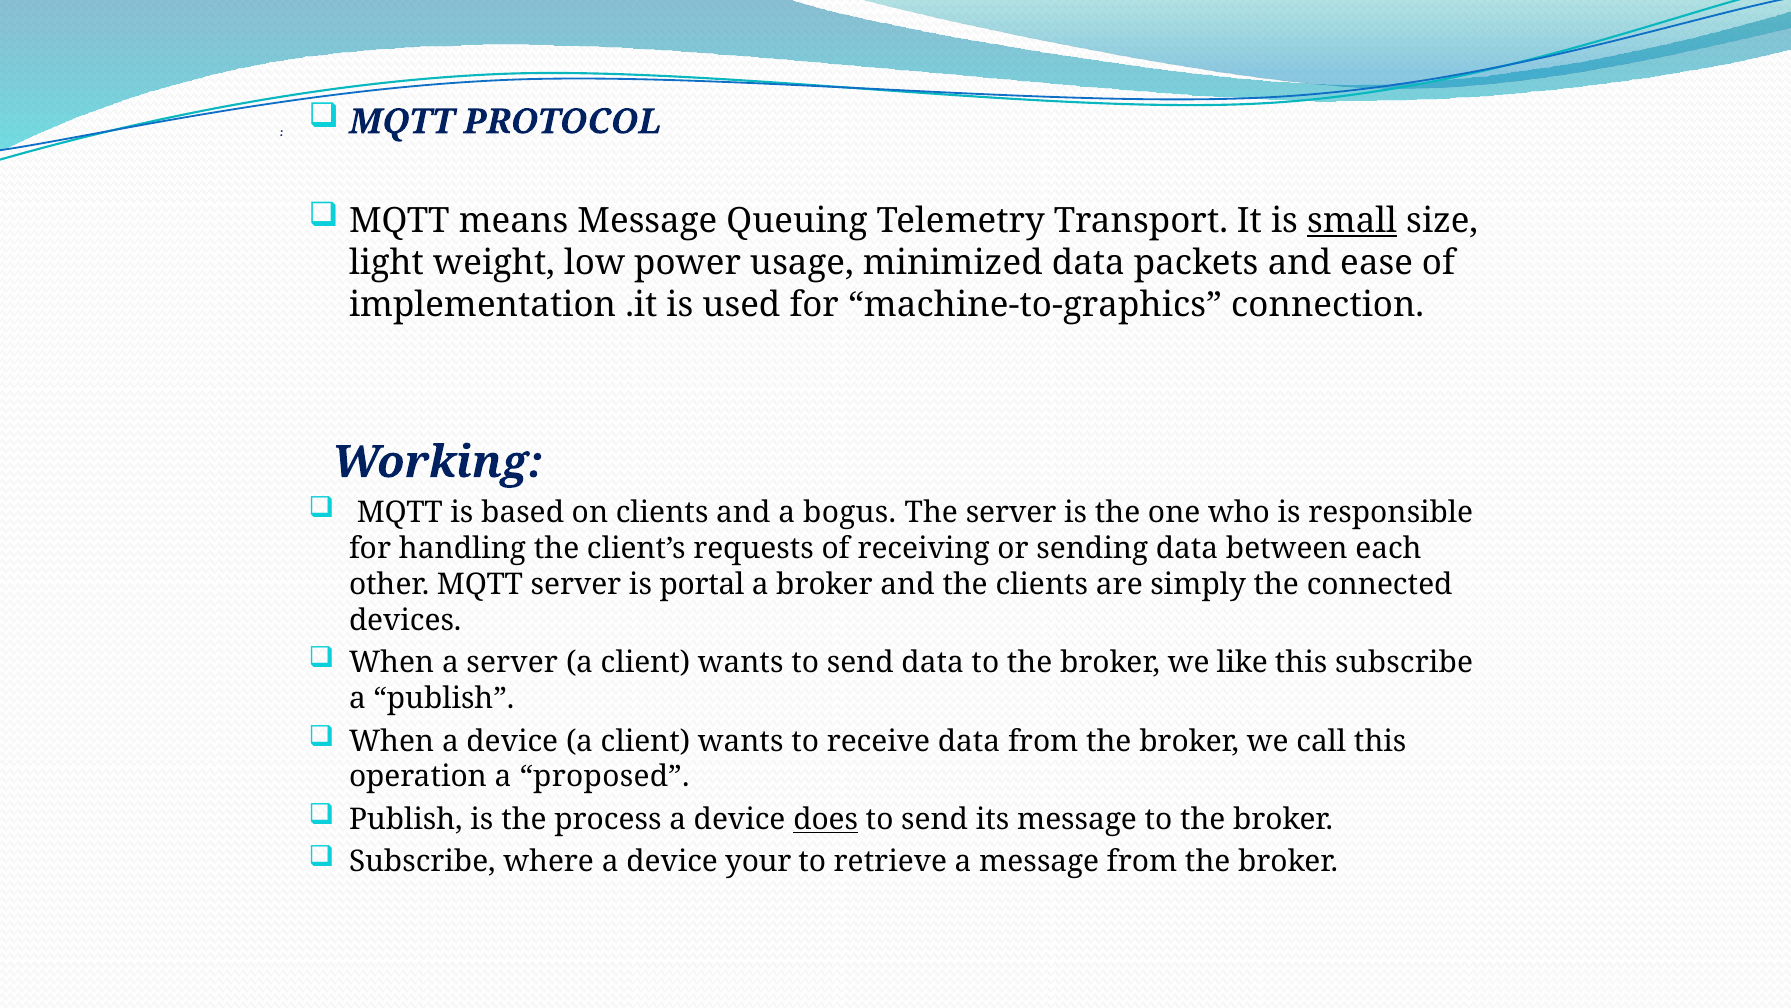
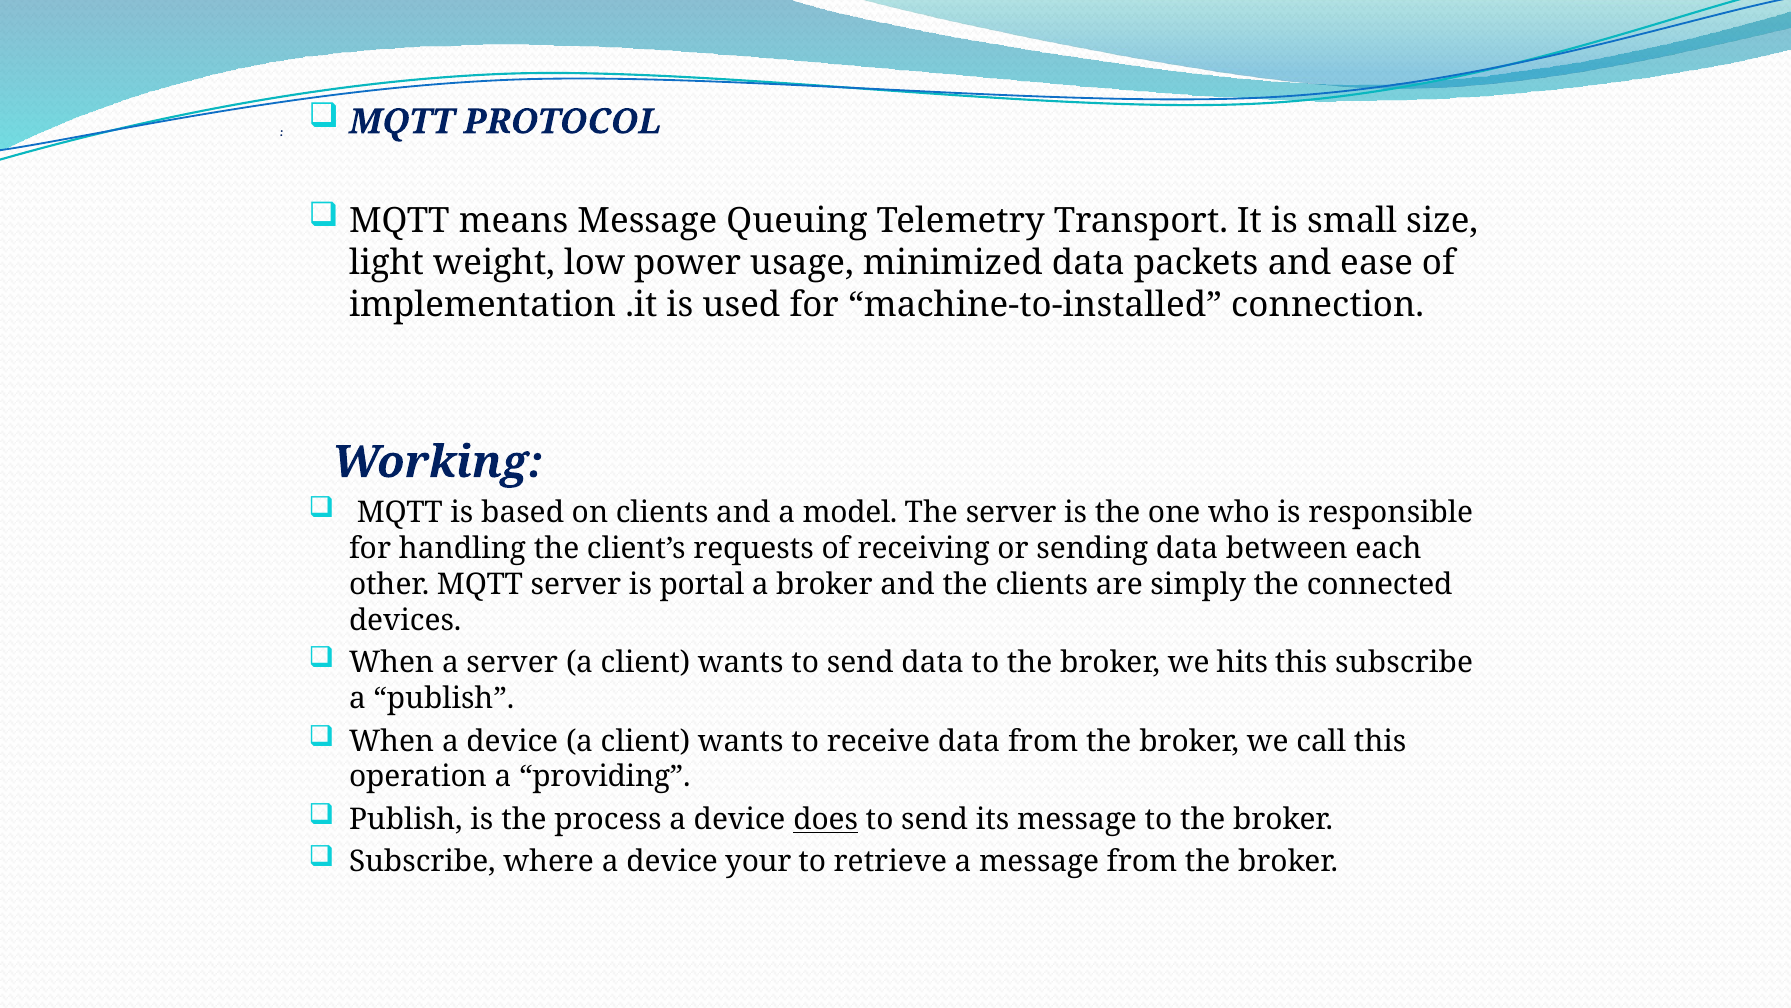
small underline: present -> none
machine-to-graphics: machine-to-graphics -> machine-to-installed
bogus: bogus -> model
like: like -> hits
proposed: proposed -> providing
